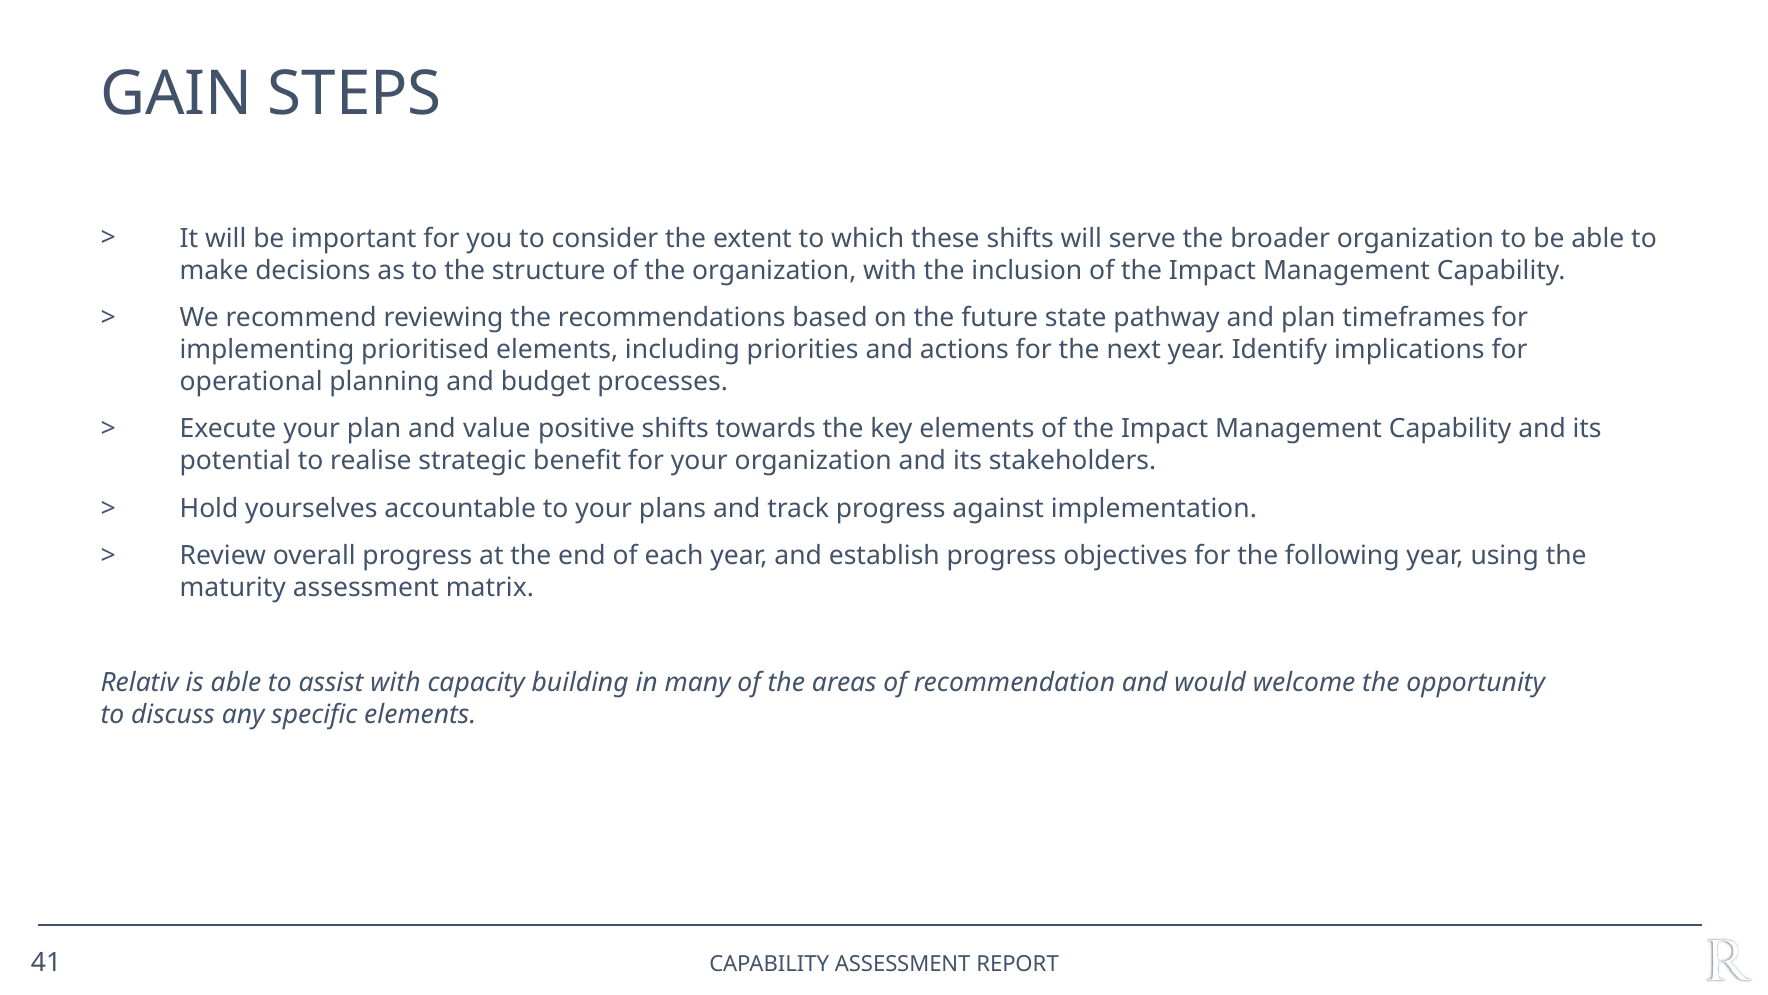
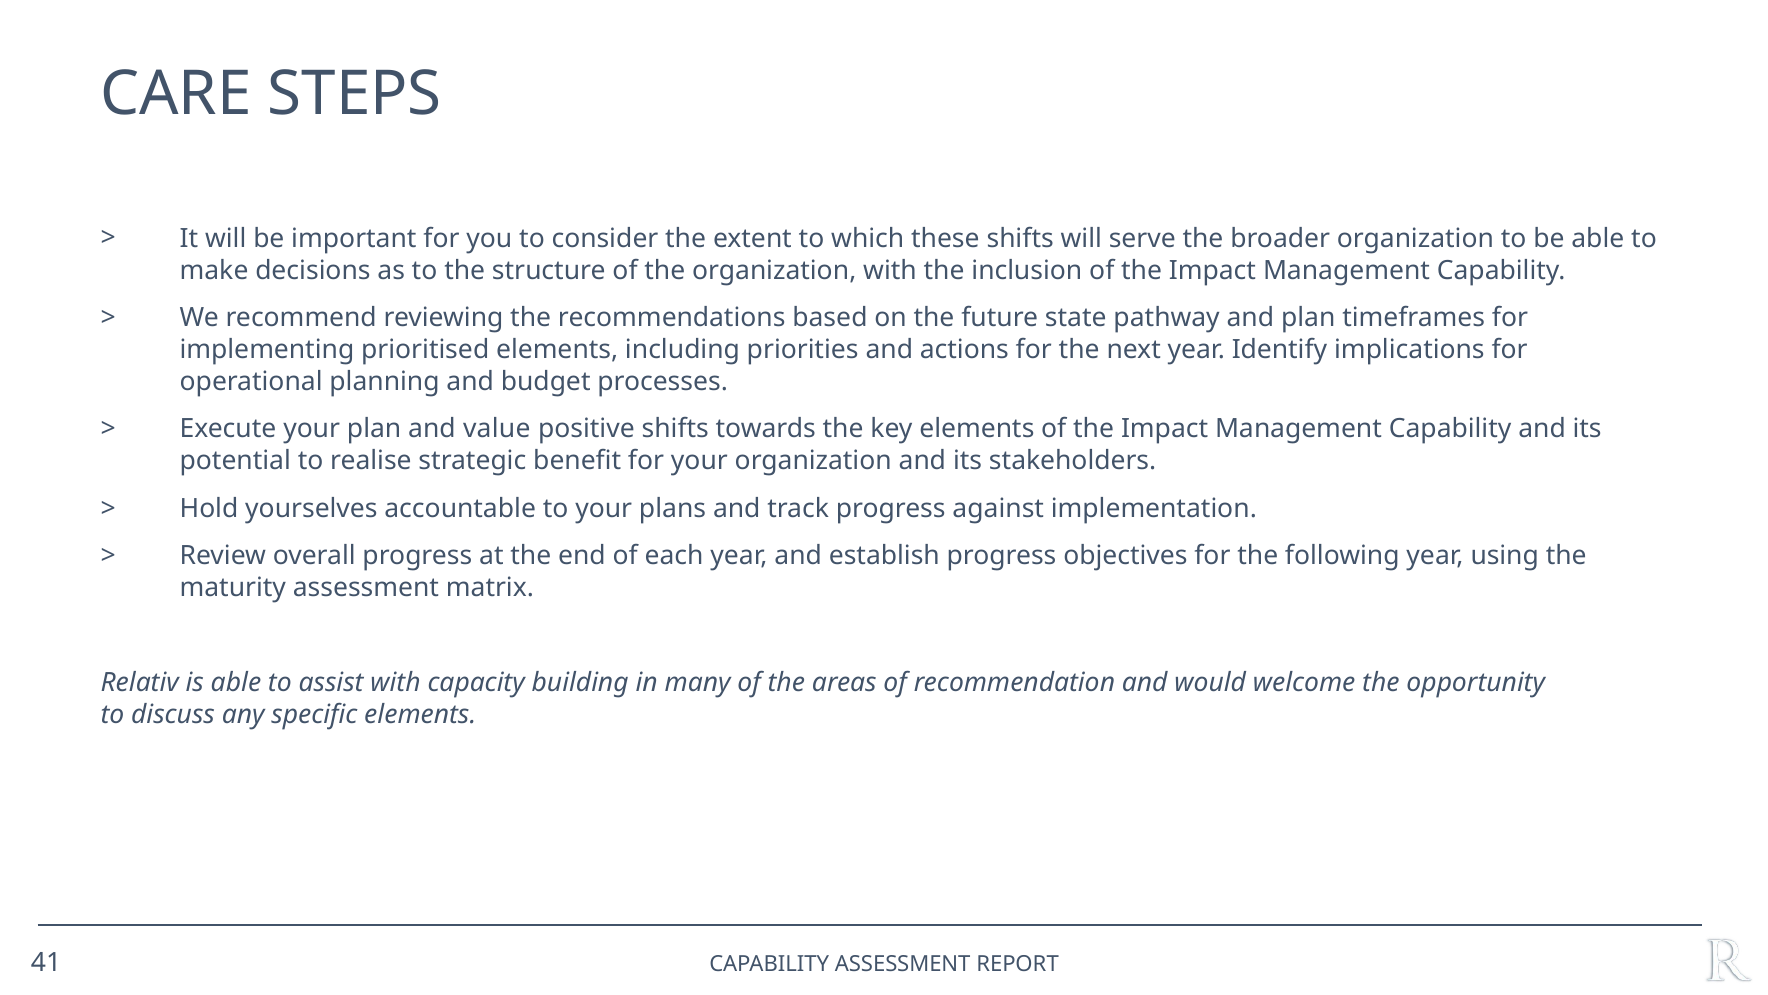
GAIN: GAIN -> CARE
